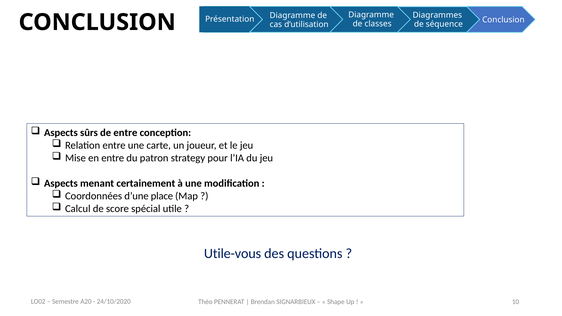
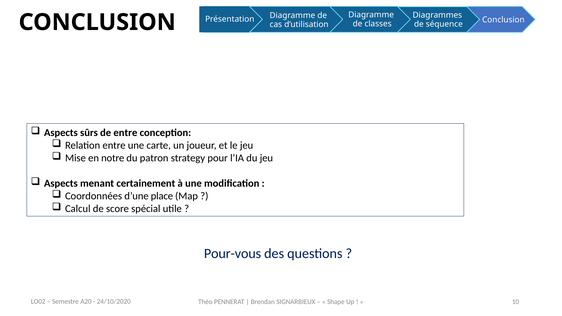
en entre: entre -> notre
Utile-vous: Utile-vous -> Pour-vous
